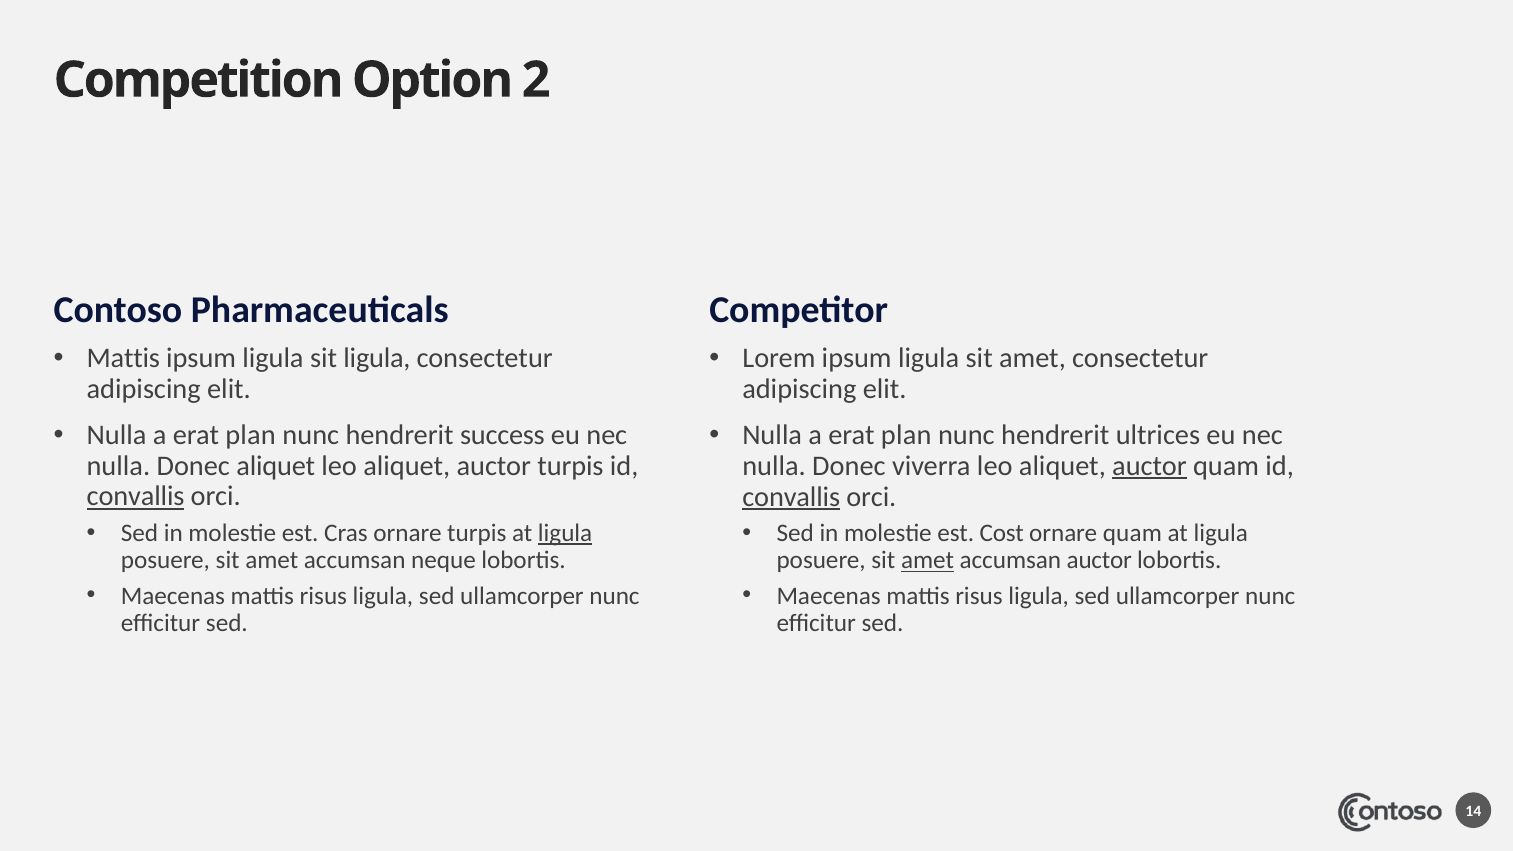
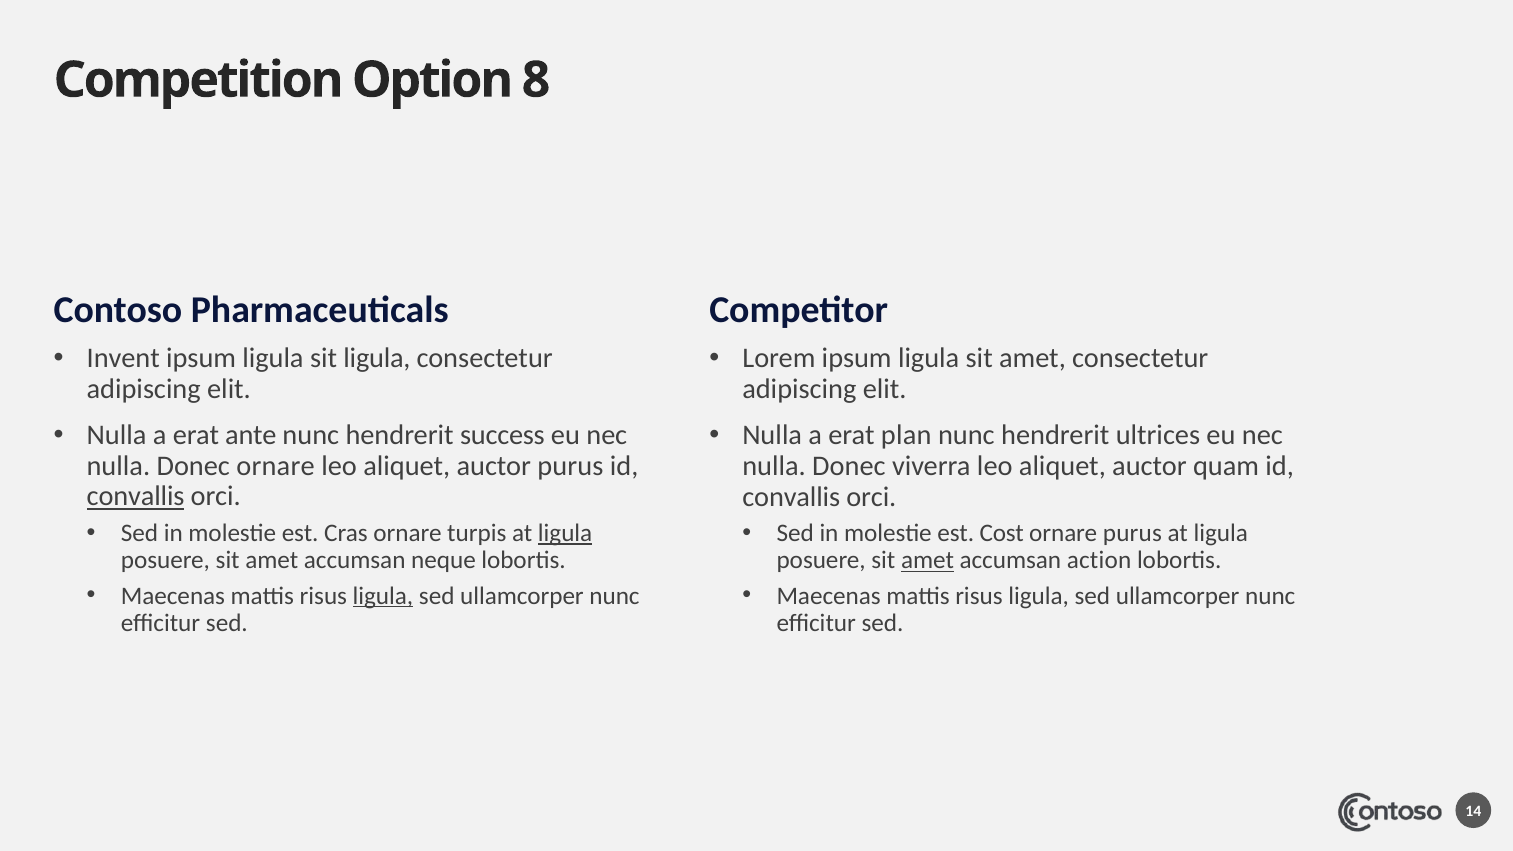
2: 2 -> 8
Mattis at (123, 358): Mattis -> Invent
plan at (251, 435): plan -> ante
Donec aliquet: aliquet -> ornare
auctor turpis: turpis -> purus
auctor at (1149, 466) underline: present -> none
convallis at (791, 497) underline: present -> none
ornare quam: quam -> purus
accumsan auctor: auctor -> action
ligula at (383, 596) underline: none -> present
